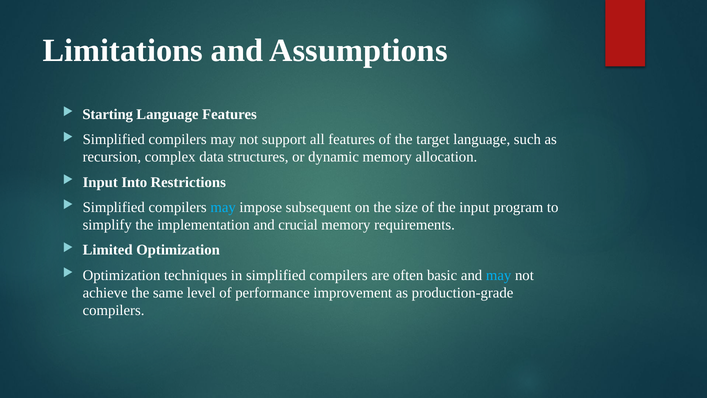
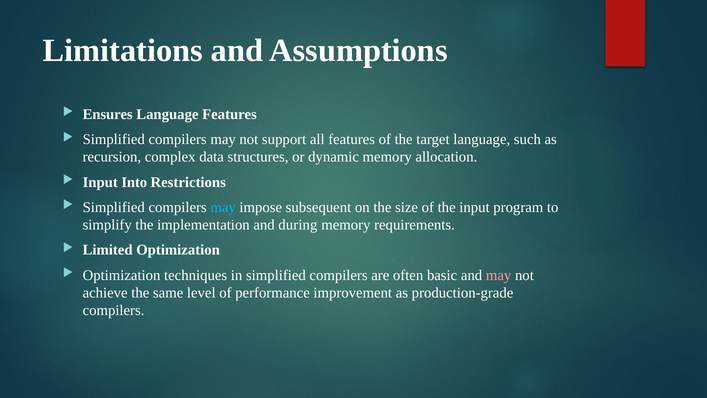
Starting: Starting -> Ensures
crucial: crucial -> during
may at (499, 275) colour: light blue -> pink
